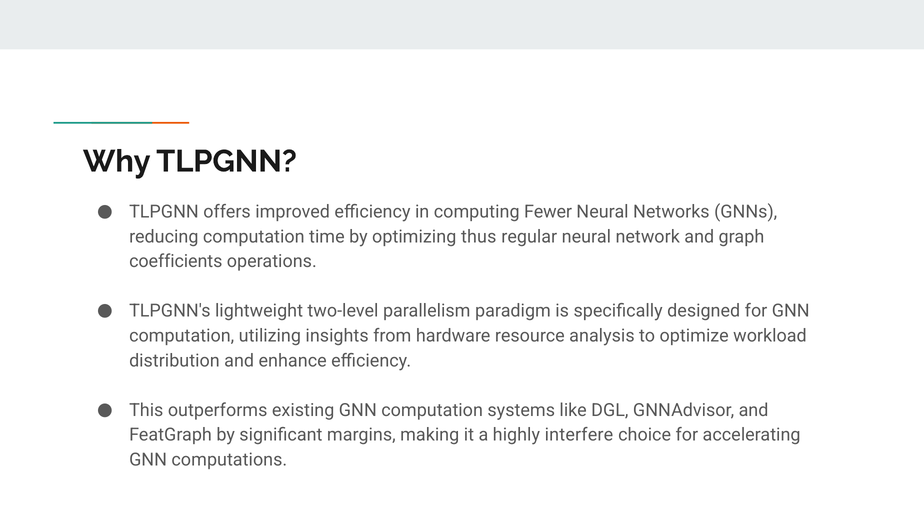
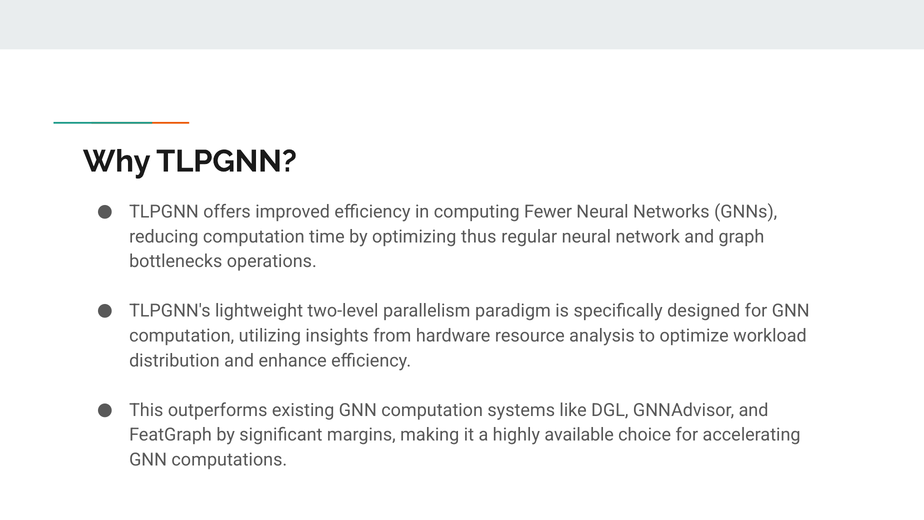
coefficients: coefficients -> bottlenecks
interfere: interfere -> available
